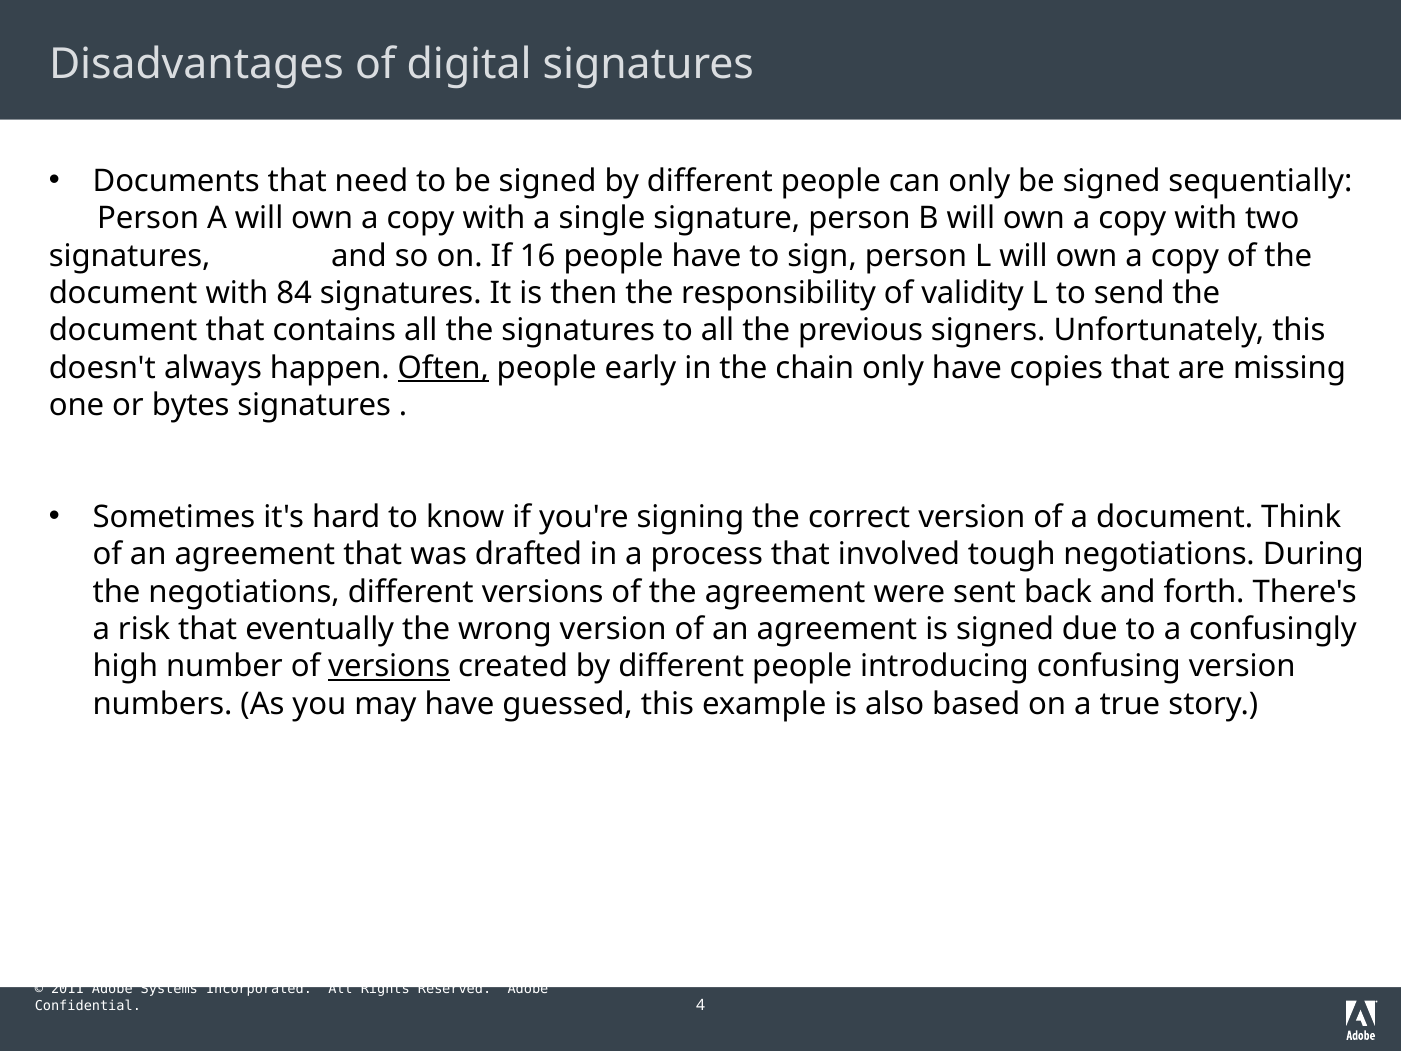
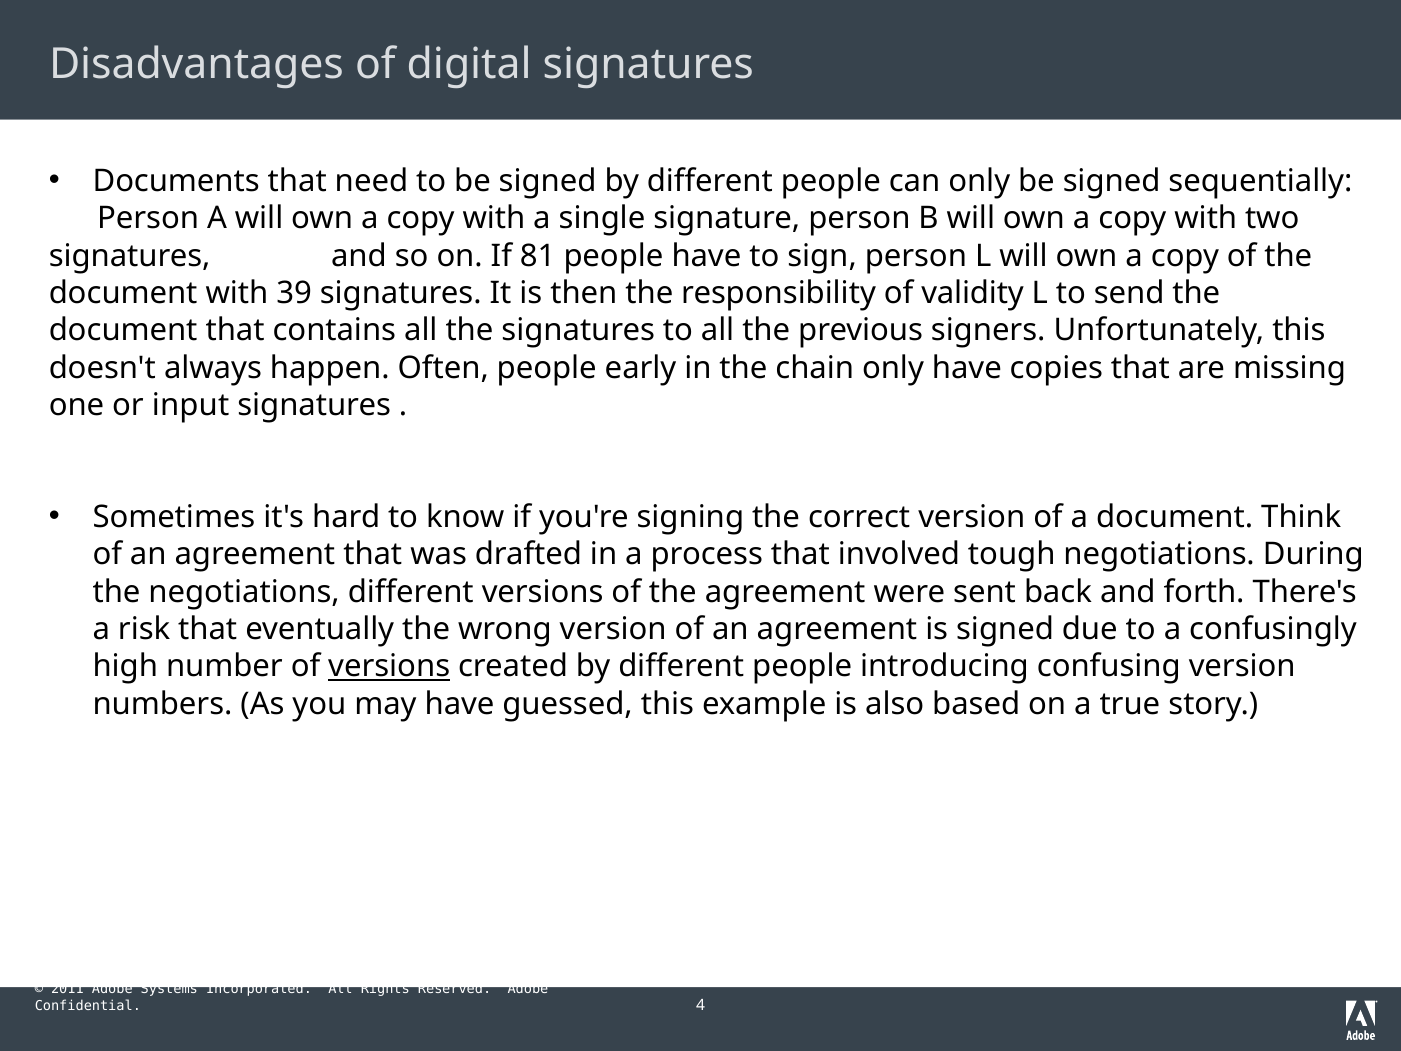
16: 16 -> 81
84: 84 -> 39
Often underline: present -> none
bytes: bytes -> input
